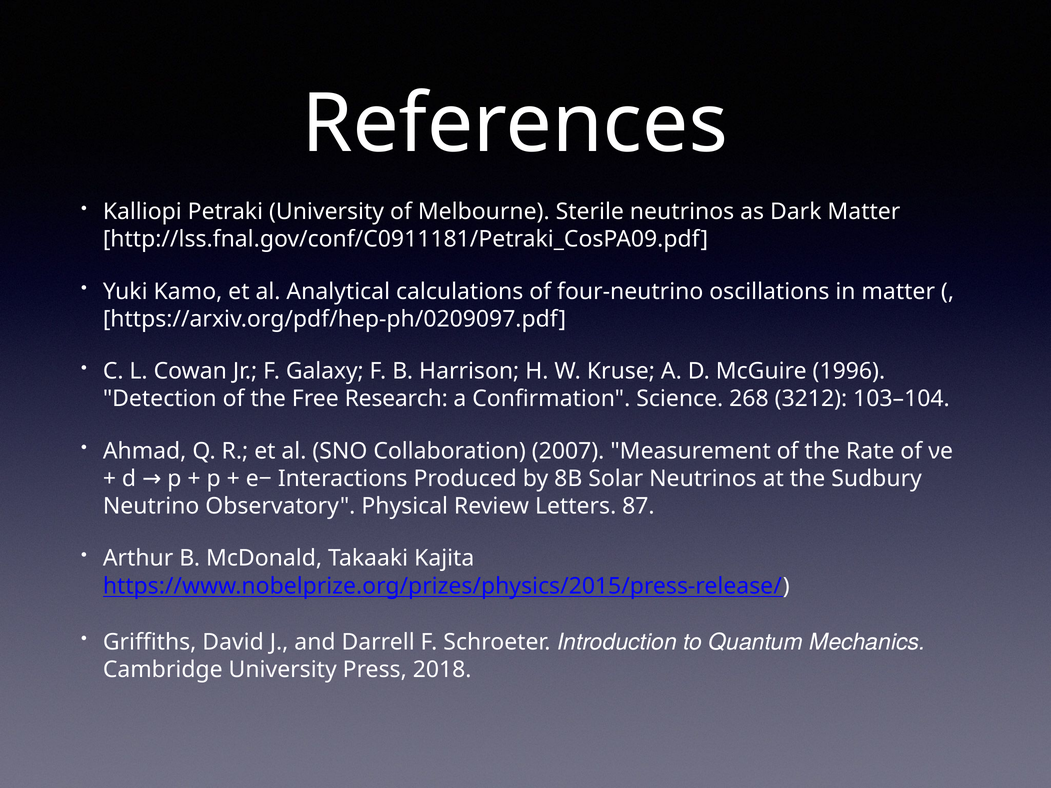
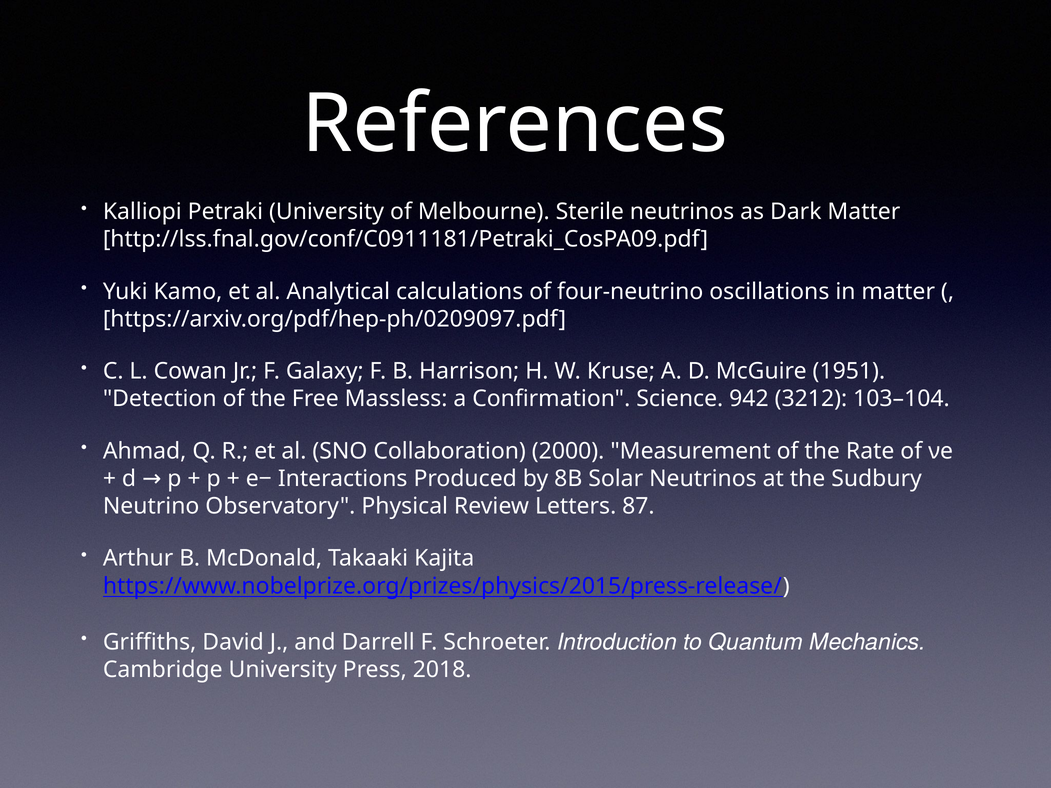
1996: 1996 -> 1951
Research: Research -> Massless
268: 268 -> 942
2007: 2007 -> 2000
